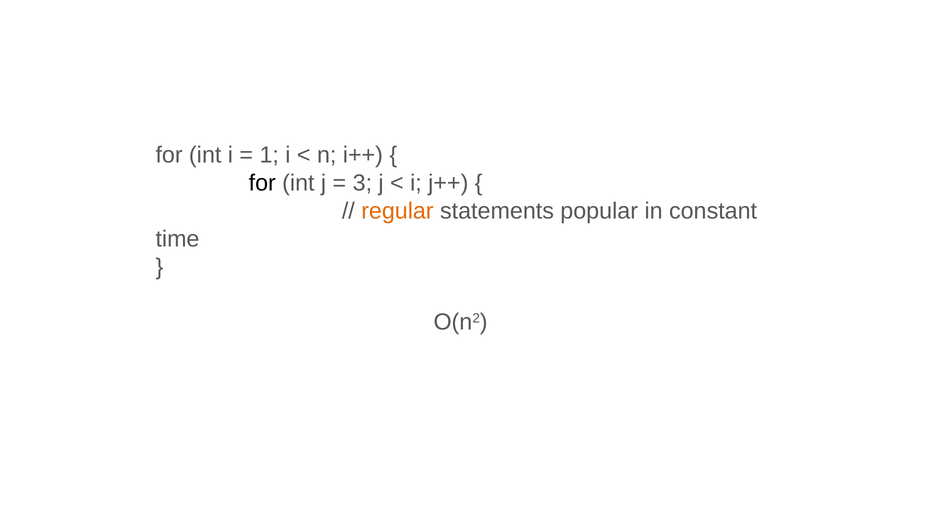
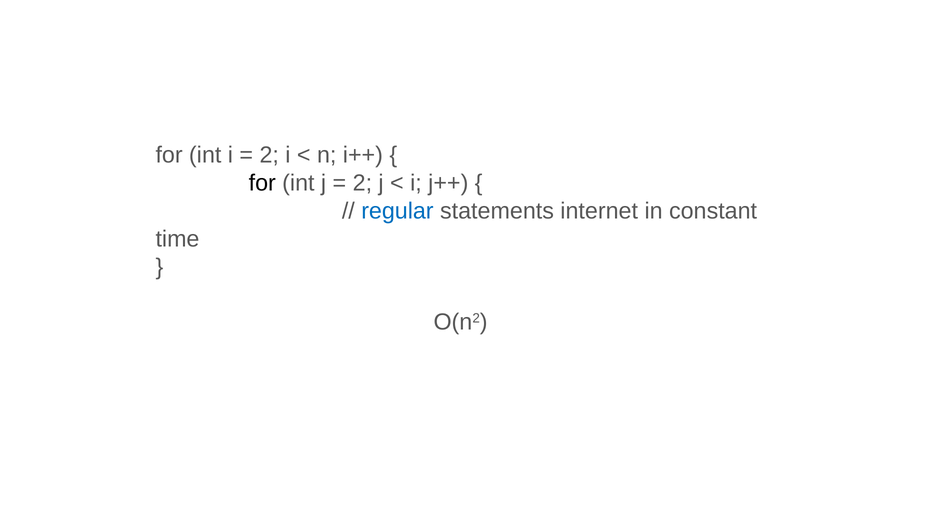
1 at (269, 155): 1 -> 2
3 at (362, 183): 3 -> 2
regular colour: orange -> blue
popular: popular -> internet
